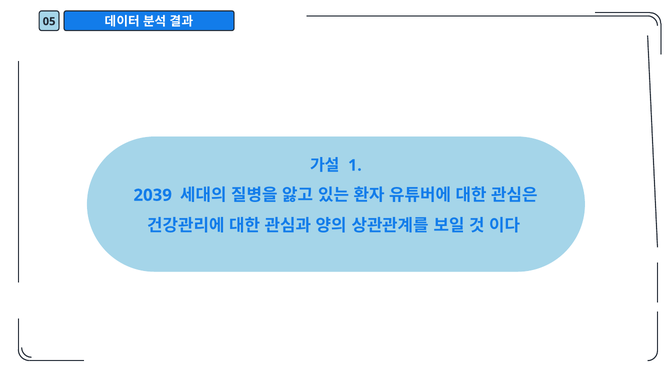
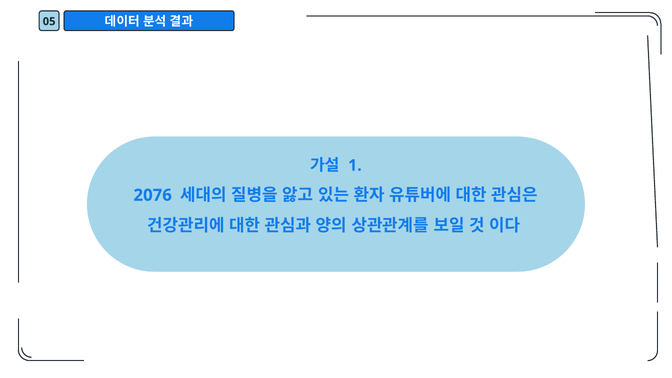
2039: 2039 -> 2076
